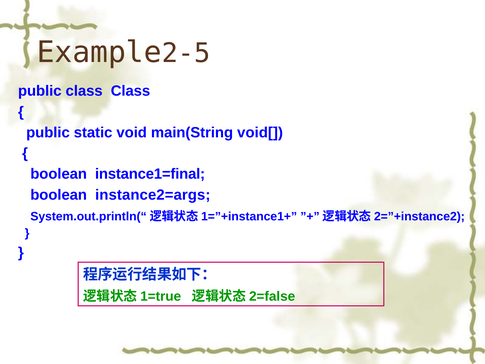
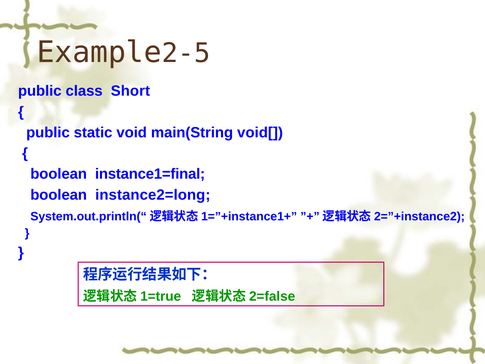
class Class: Class -> Short
instance2=args: instance2=args -> instance2=long
